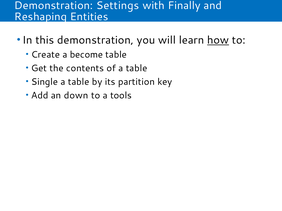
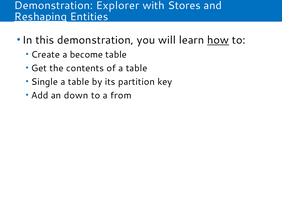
Settings: Settings -> Explorer
Finally: Finally -> Stores
Reshaping underline: none -> present
tools: tools -> from
